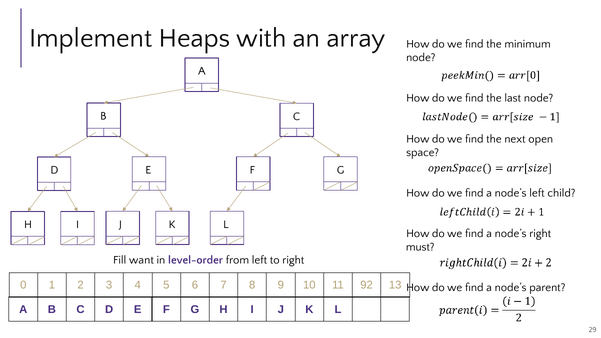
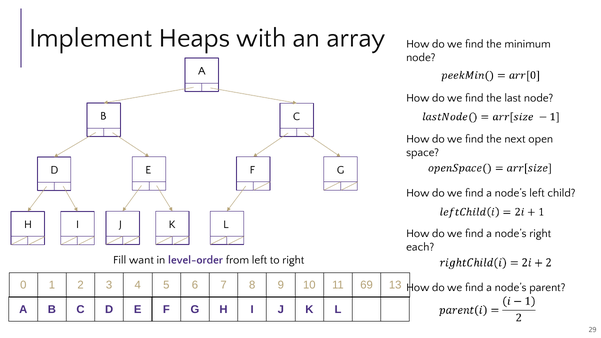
must: must -> each
92: 92 -> 69
